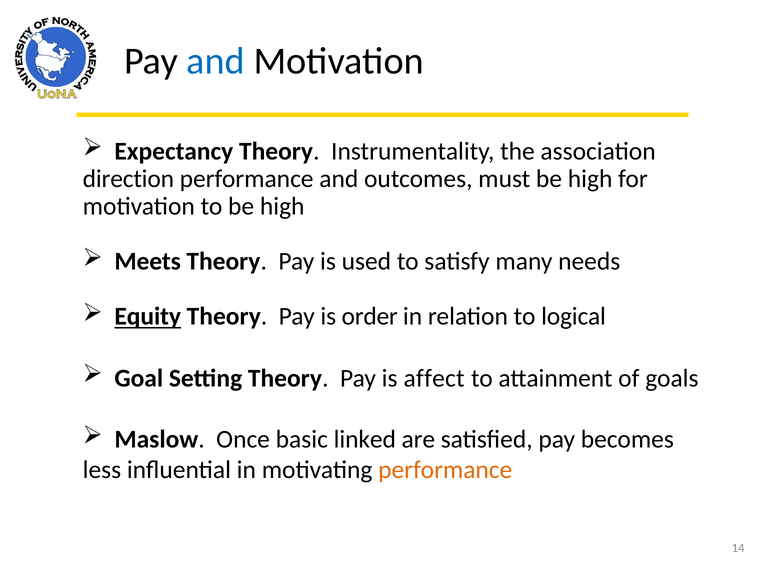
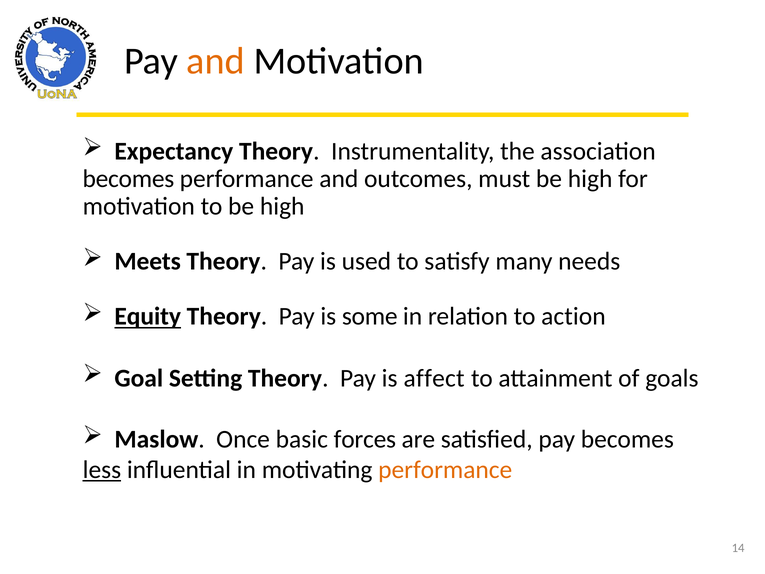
and at (216, 61) colour: blue -> orange
direction at (128, 179): direction -> becomes
order: order -> some
logical: logical -> action
linked: linked -> forces
less underline: none -> present
